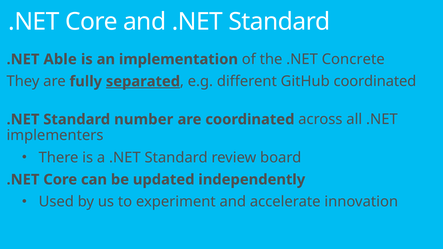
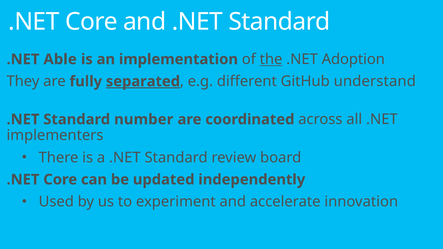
the underline: none -> present
Concrete: Concrete -> Adoption
GitHub coordinated: coordinated -> understand
